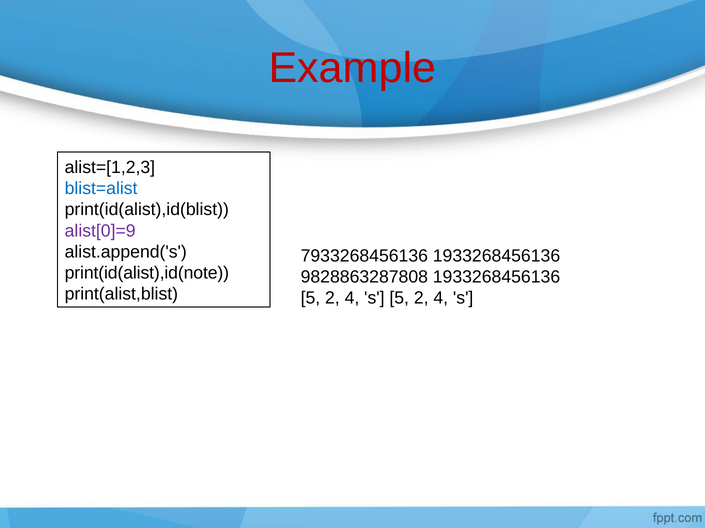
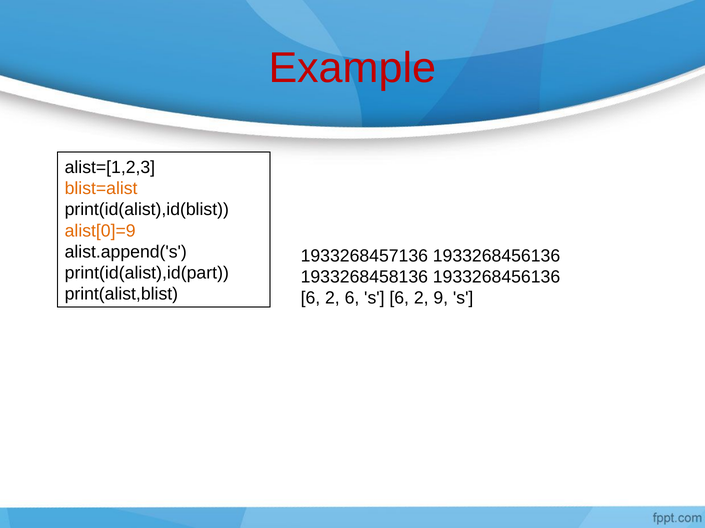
blist=alist colour: blue -> orange
alist[0]=9 colour: purple -> orange
7933268456136: 7933268456136 -> 1933268457136
print(id(alist),id(note: print(id(alist),id(note -> print(id(alist),id(part
9828863287808: 9828863287808 -> 1933268458136
5 at (310, 298): 5 -> 6
4 at (352, 298): 4 -> 6
s 5: 5 -> 6
4 at (441, 298): 4 -> 9
